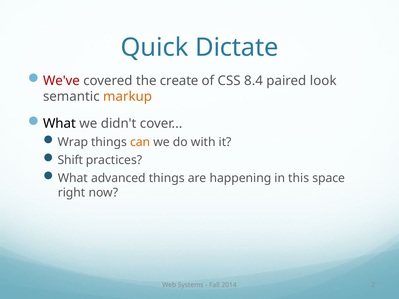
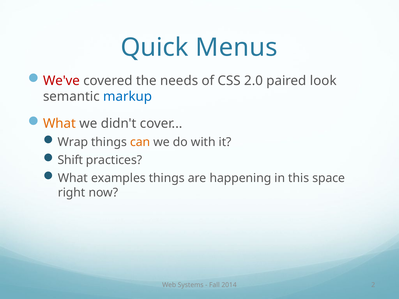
Dictate: Dictate -> Menus
create: create -> needs
8.4: 8.4 -> 2.0
markup colour: orange -> blue
What at (60, 124) colour: black -> orange
advanced: advanced -> examples
